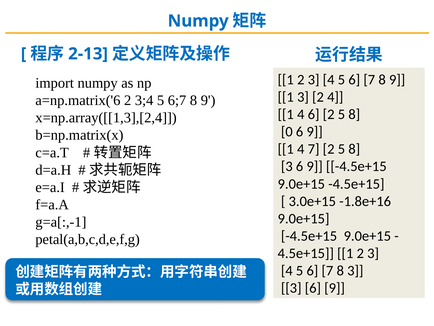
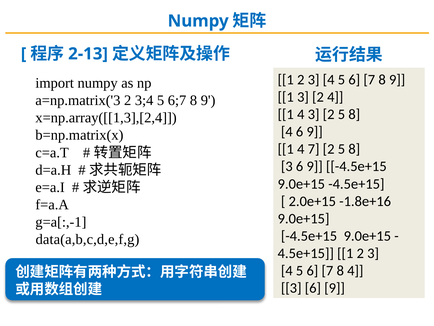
a=np.matrix('6: a=np.matrix('6 -> a=np.matrix('3
1 4 6: 6 -> 3
0 at (287, 132): 0 -> 4
3.0e+15: 3.0e+15 -> 2.0e+15
petal(a,b,c,d,e,f,g: petal(a,b,c,d,e,f,g -> data(a,b,c,d,e,f,g
7 8 3: 3 -> 4
